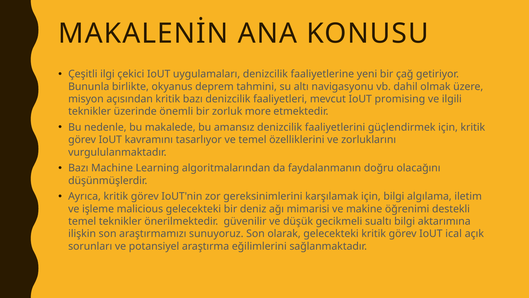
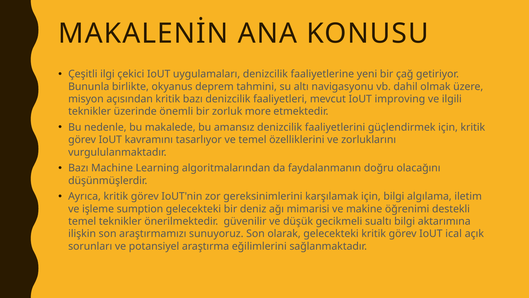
promising: promising -> improving
malicious: malicious -> sumption
